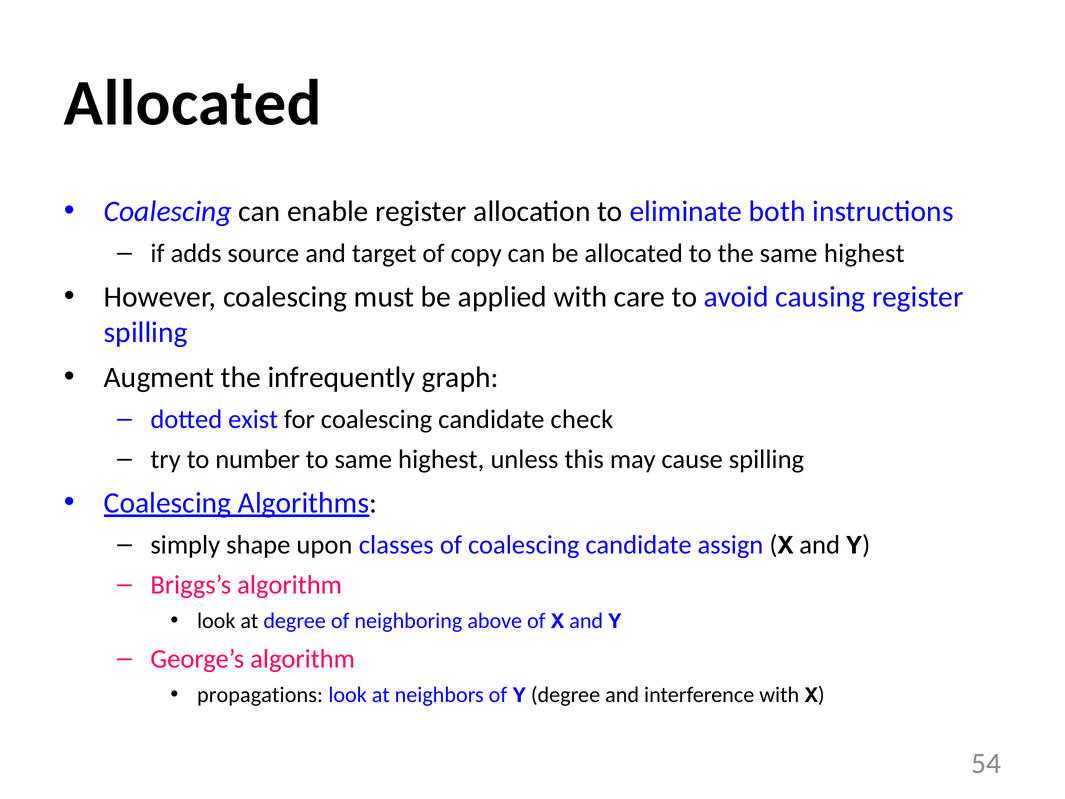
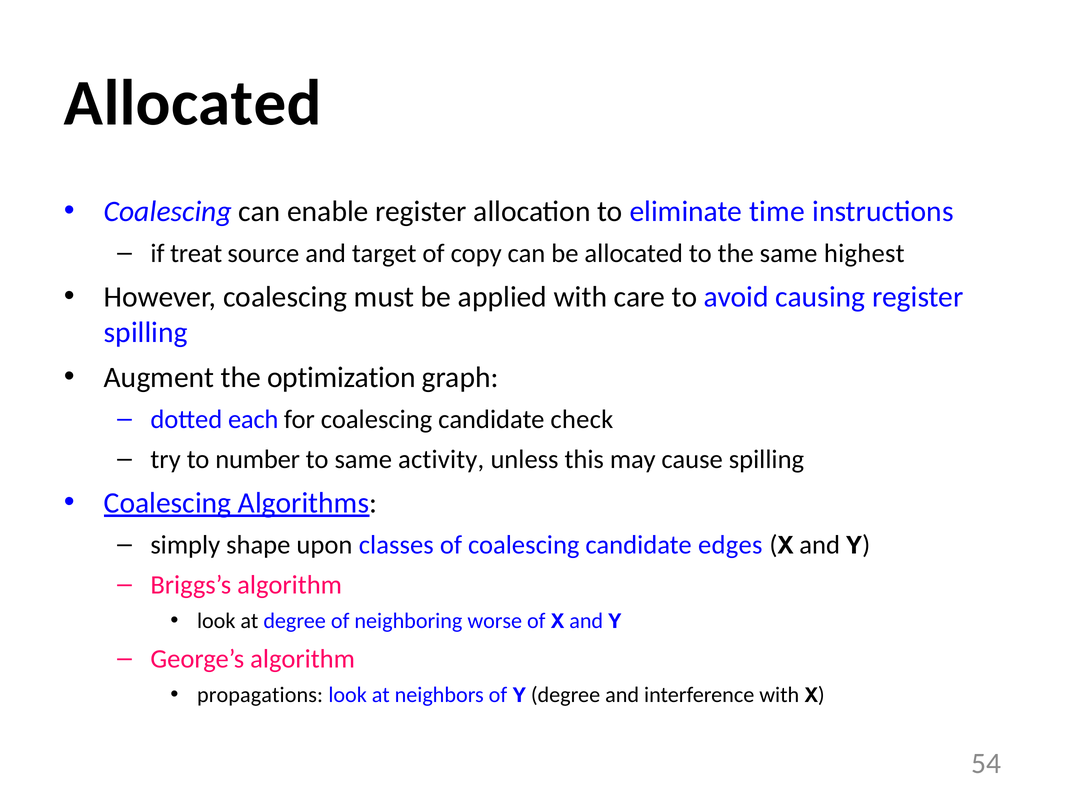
both: both -> time
adds: adds -> treat
infrequently: infrequently -> optimization
exist: exist -> each
to same highest: highest -> activity
assign: assign -> edges
above: above -> worse
